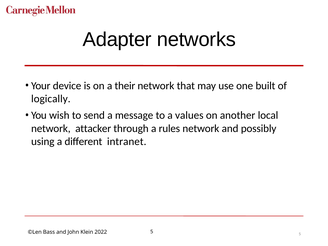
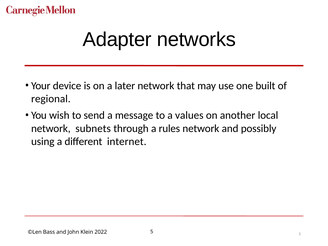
their: their -> later
logically: logically -> regional
attacker: attacker -> subnets
intranet: intranet -> internet
